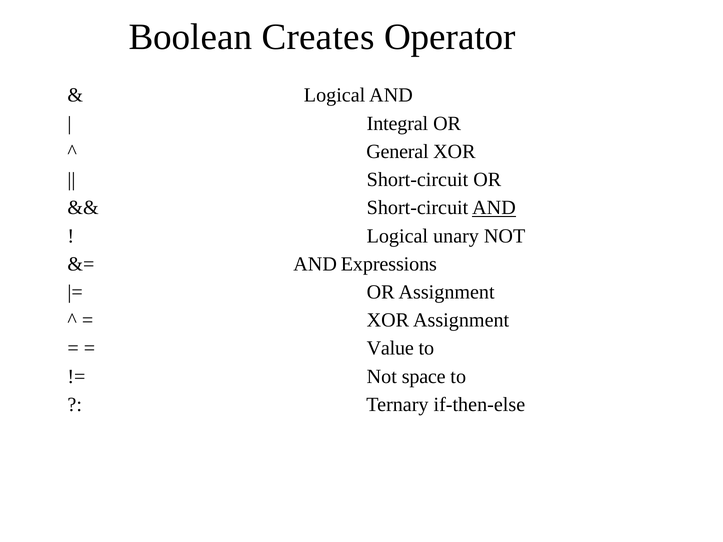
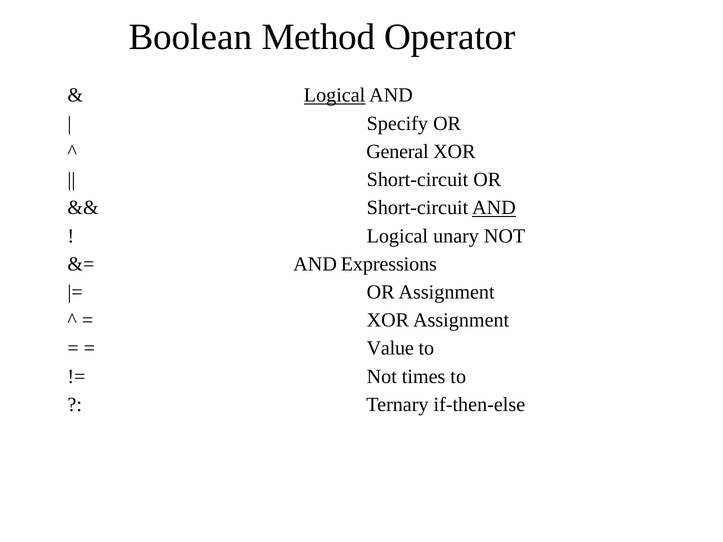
Creates: Creates -> Method
Logical at (335, 95) underline: none -> present
Integral: Integral -> Specify
space: space -> times
